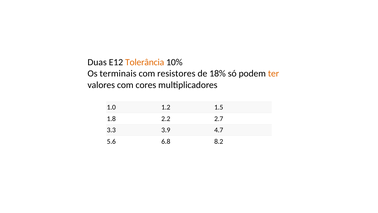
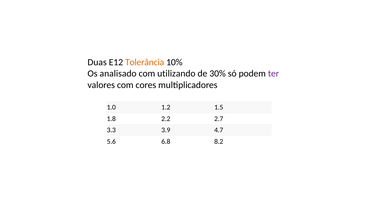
terminais: terminais -> analisado
resistores: resistores -> utilizando
18%: 18% -> 30%
ter colour: orange -> purple
